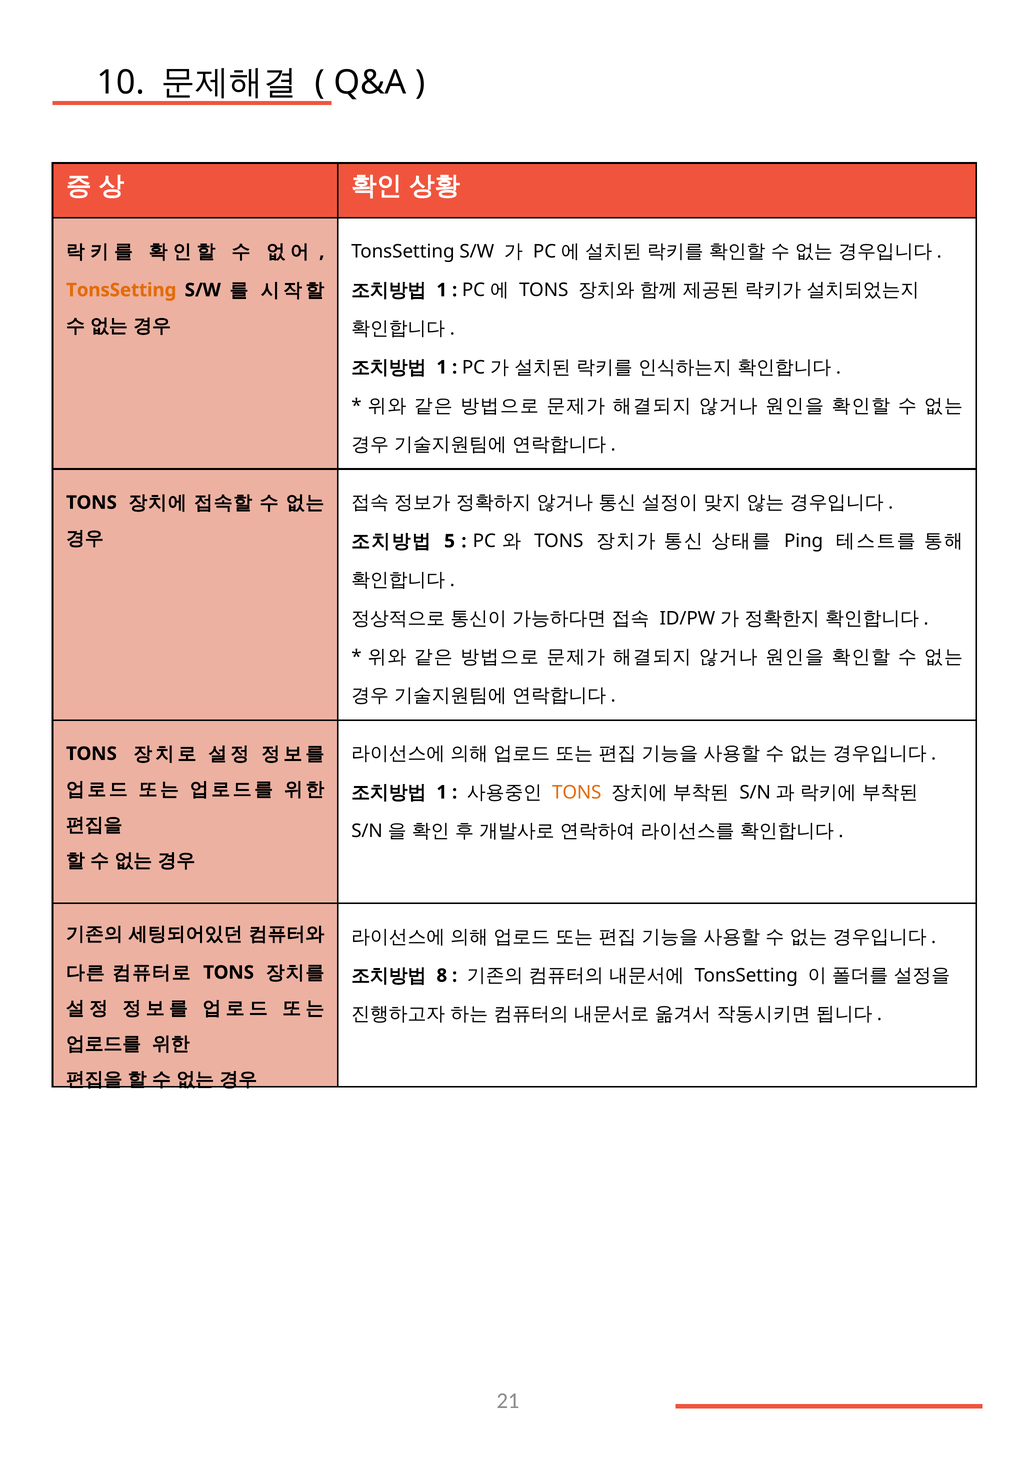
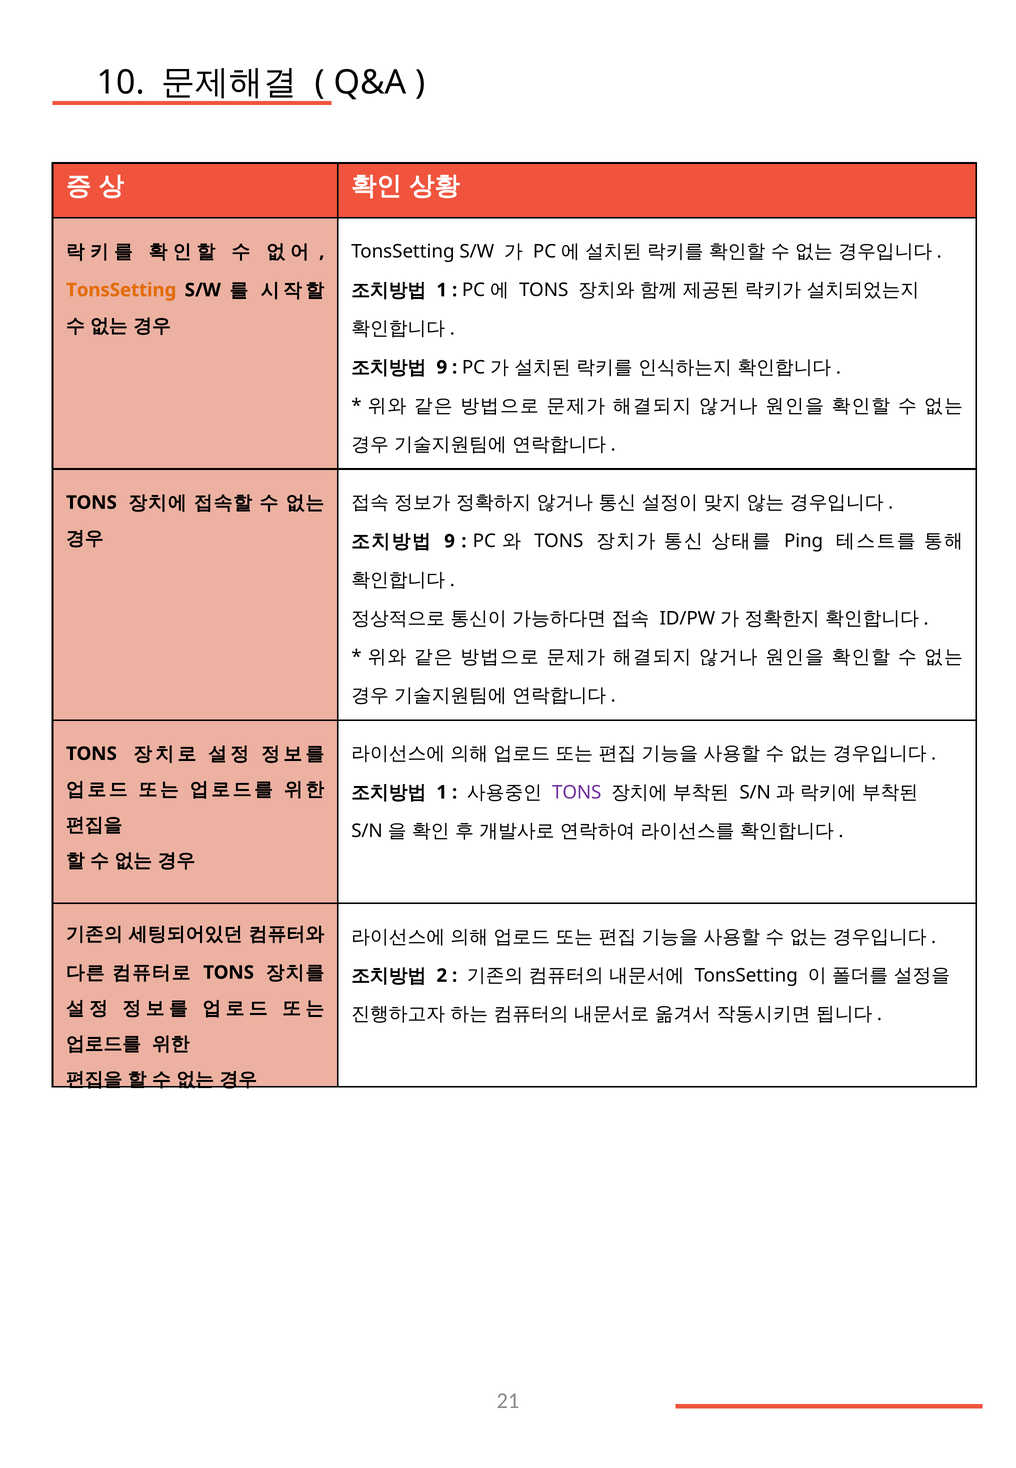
1 at (442, 367): 1 -> 9
5 at (450, 541): 5 -> 9
TONS at (577, 792) colour: orange -> purple
8: 8 -> 2
